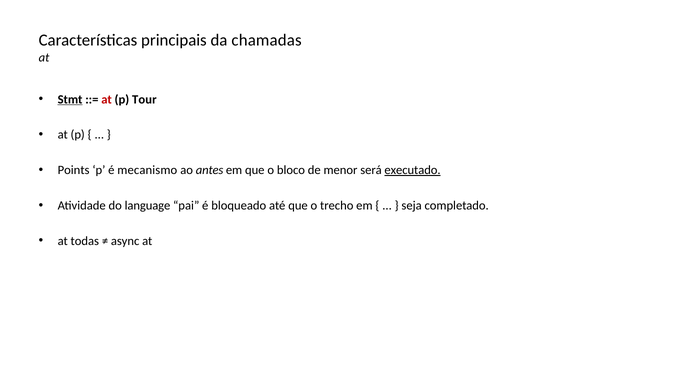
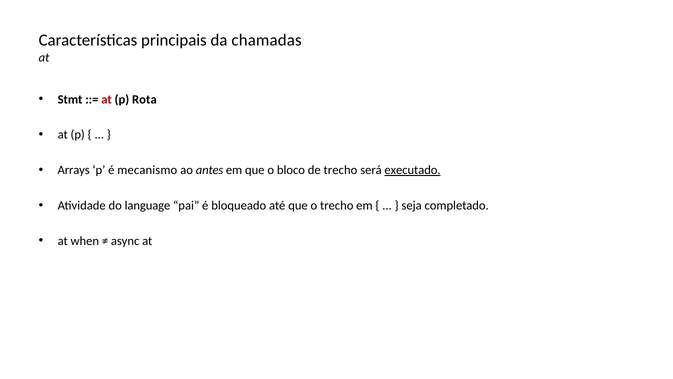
Stmt underline: present -> none
Tour: Tour -> Rota
Points: Points -> Arrays
de menor: menor -> trecho
todas: todas -> when
